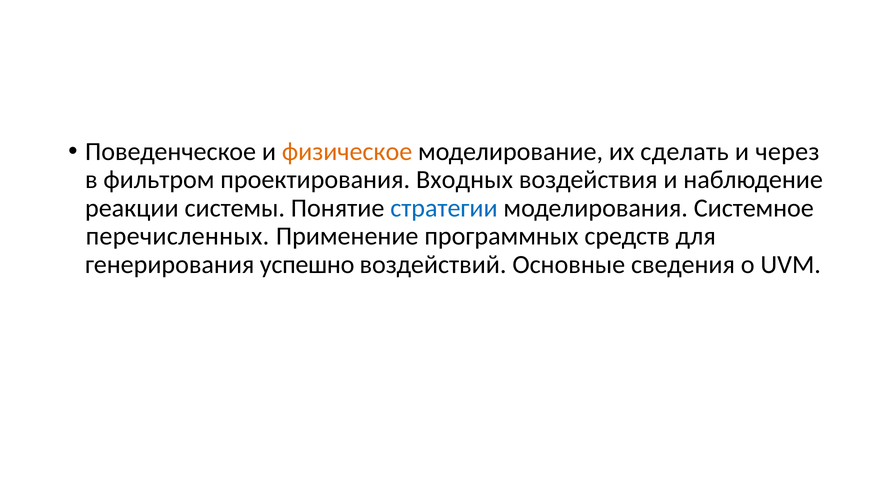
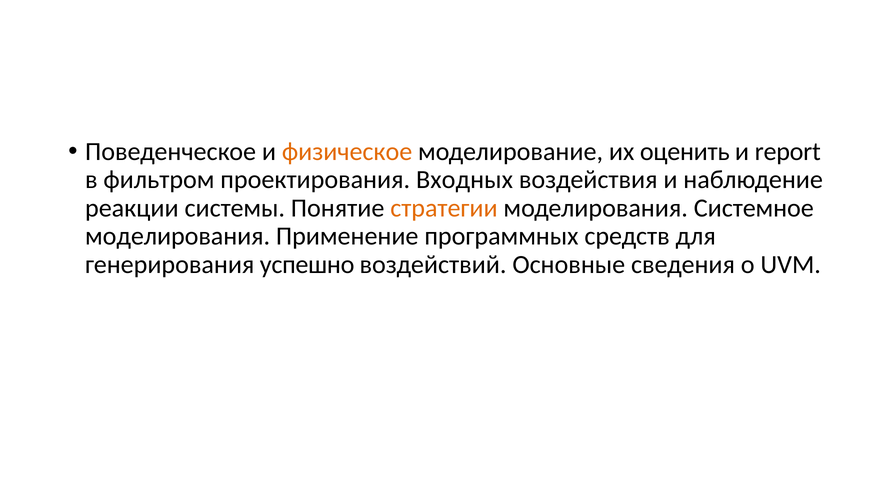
сделать: сделать -> оценить
через: через -> report
стратегии colour: blue -> orange
перечисленных at (177, 236): перечисленных -> моделирования
